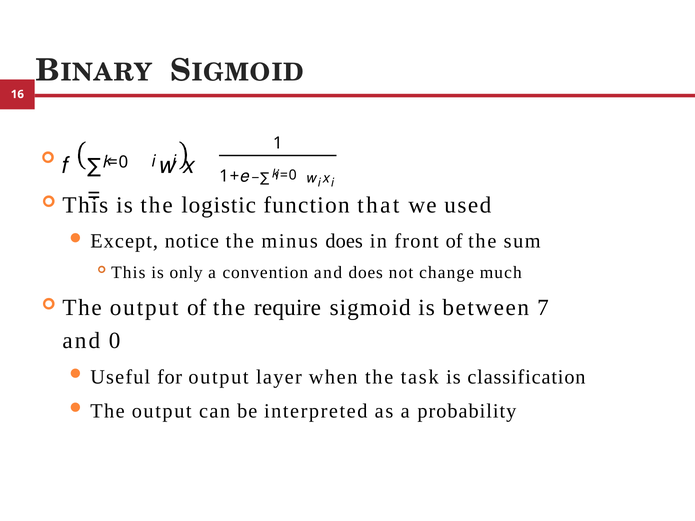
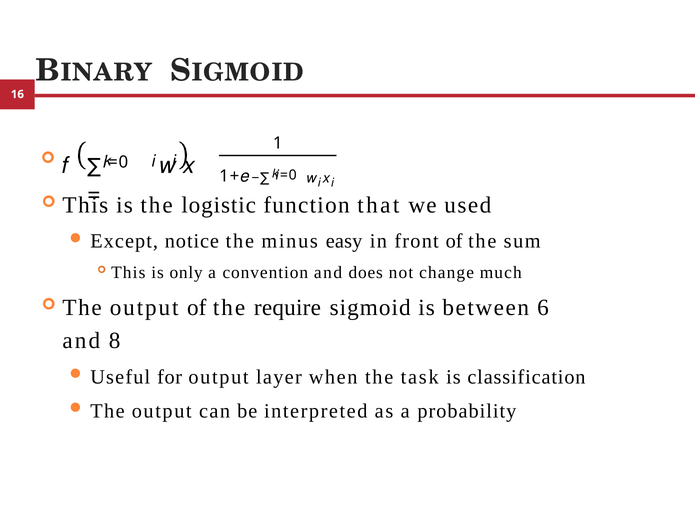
minus does: does -> easy
7: 7 -> 6
0: 0 -> 8
